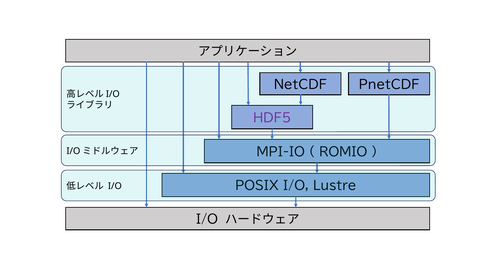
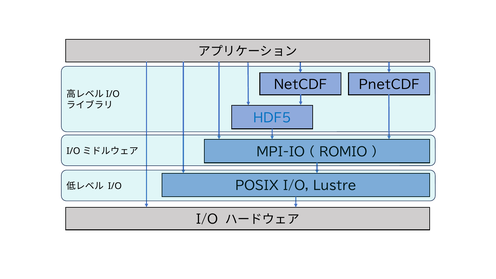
HDF5 colour: purple -> blue
